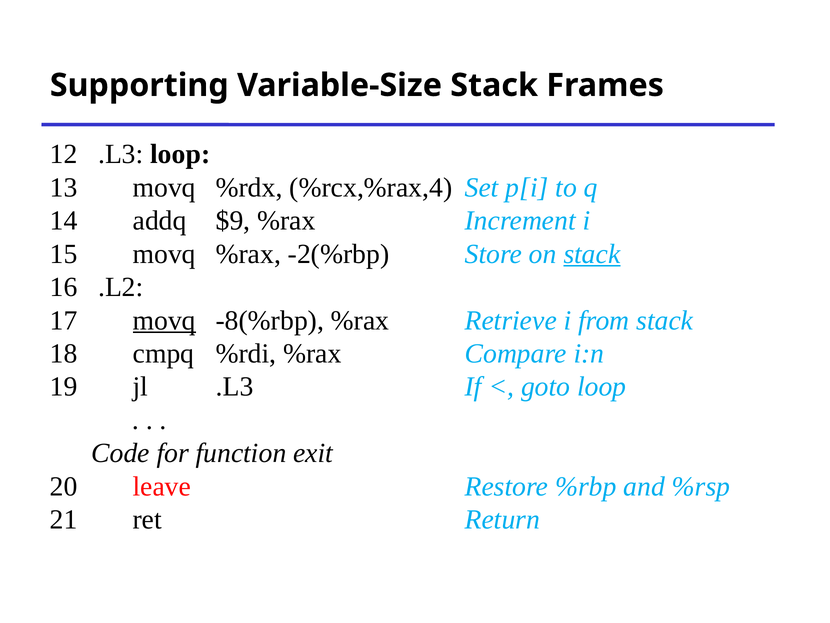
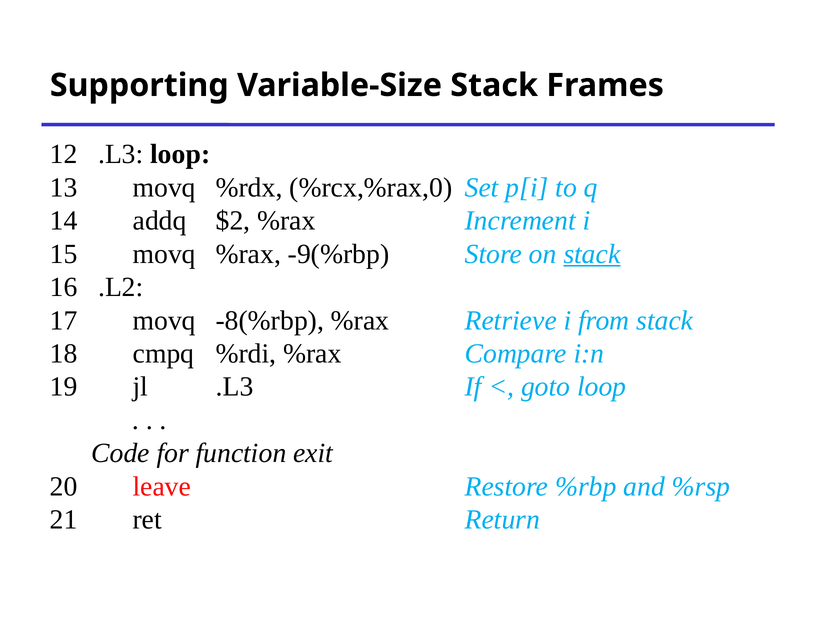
%rcx,%rax,4: %rcx,%rax,4 -> %rcx,%rax,0
$9: $9 -> $2
-2(%rbp: -2(%rbp -> -9(%rbp
movq at (164, 320) underline: present -> none
